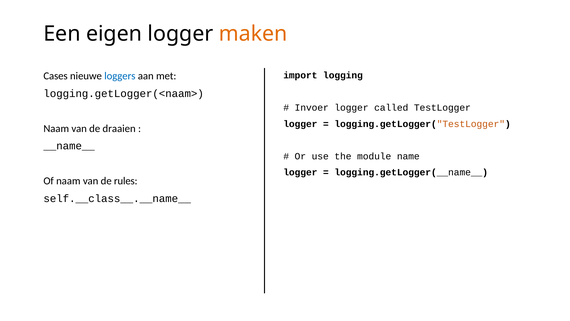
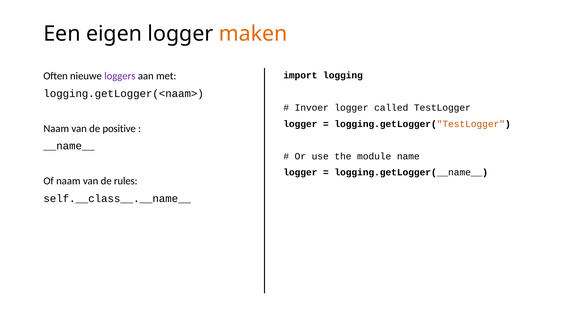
Cases: Cases -> Often
loggers colour: blue -> purple
draaien: draaien -> positive
